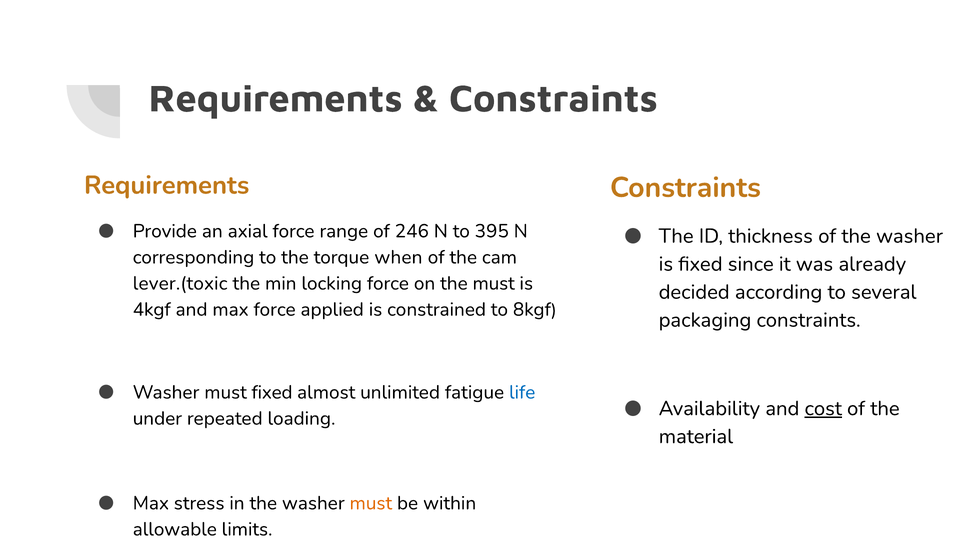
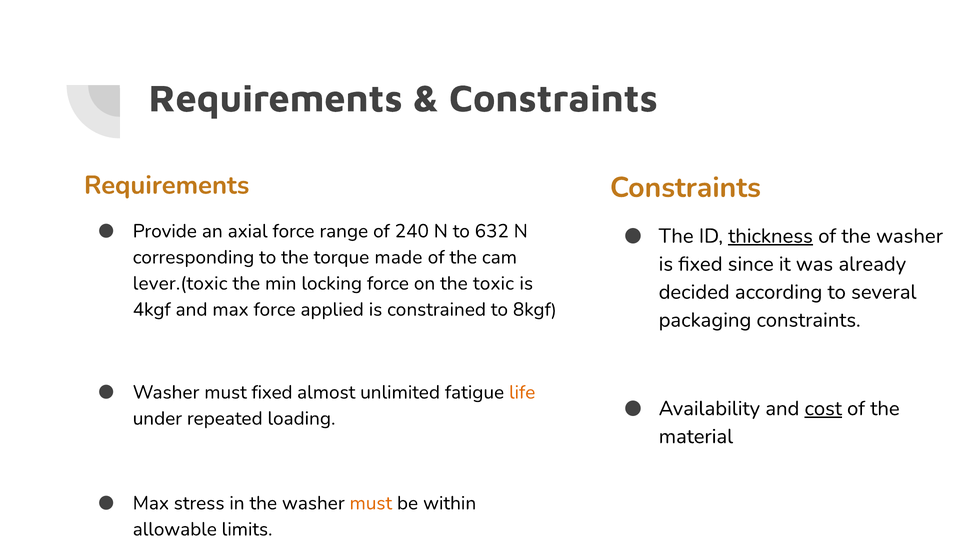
246: 246 -> 240
395: 395 -> 632
thickness underline: none -> present
when: when -> made
the must: must -> toxic
life colour: blue -> orange
